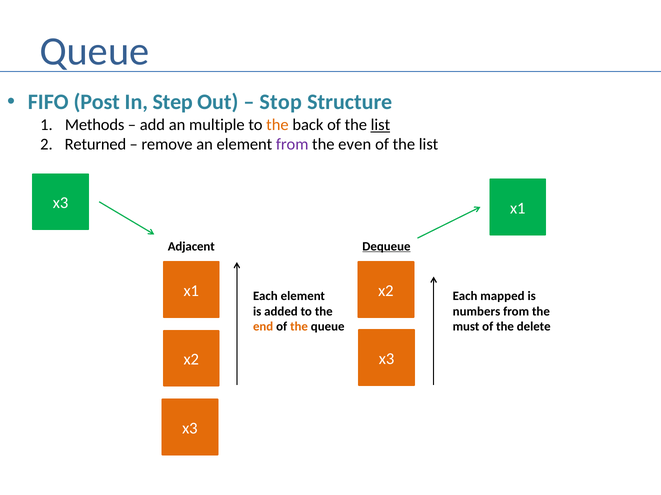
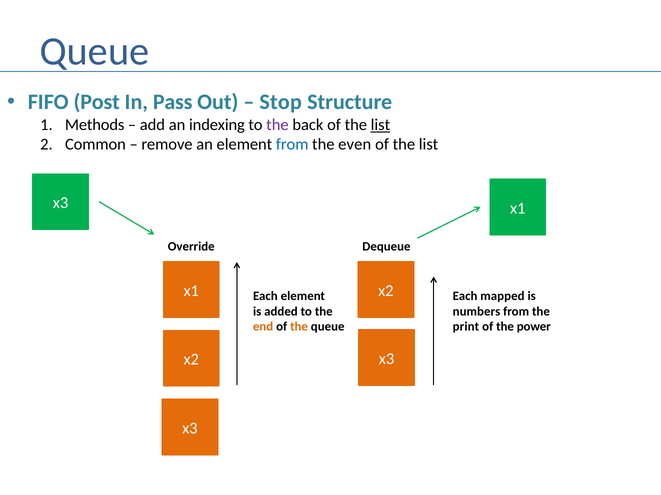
Step: Step -> Pass
multiple: multiple -> indexing
the at (277, 125) colour: orange -> purple
Returned: Returned -> Common
from at (292, 145) colour: purple -> blue
Adjacent: Adjacent -> Override
Dequeue underline: present -> none
must: must -> print
delete: delete -> power
